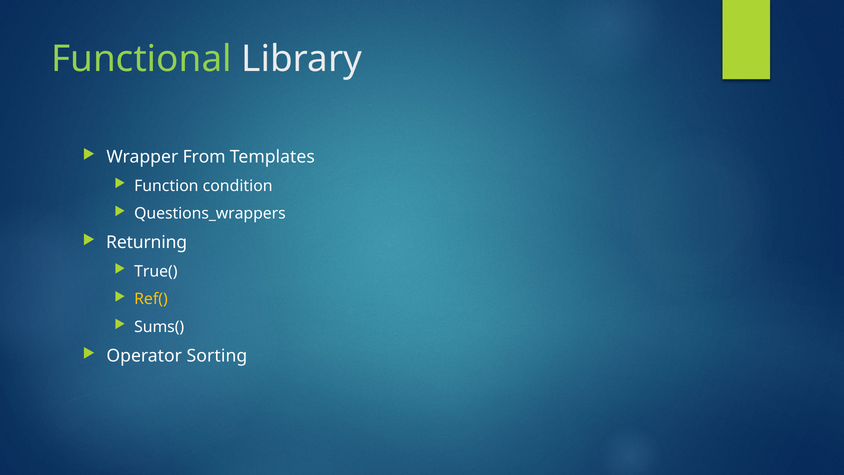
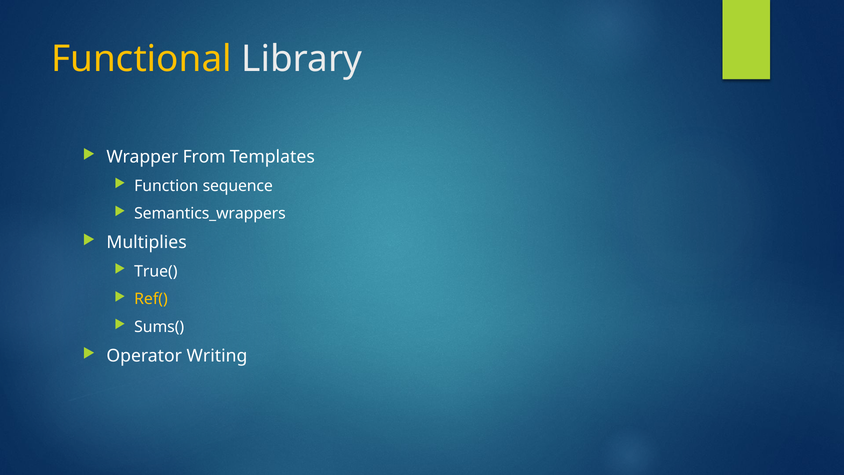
Functional colour: light green -> yellow
condition: condition -> sequence
Questions_wrappers: Questions_wrappers -> Semantics_wrappers
Returning: Returning -> Multiplies
Sorting: Sorting -> Writing
